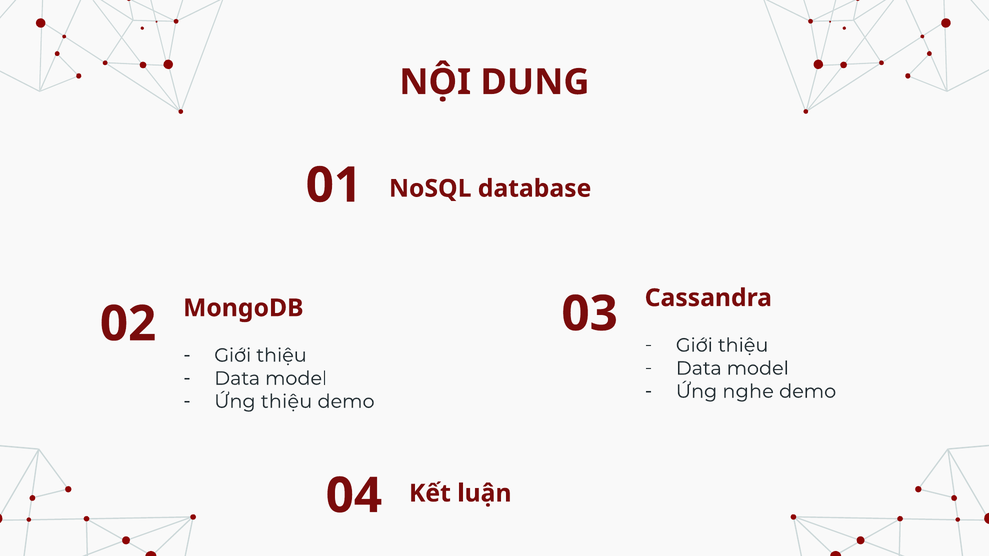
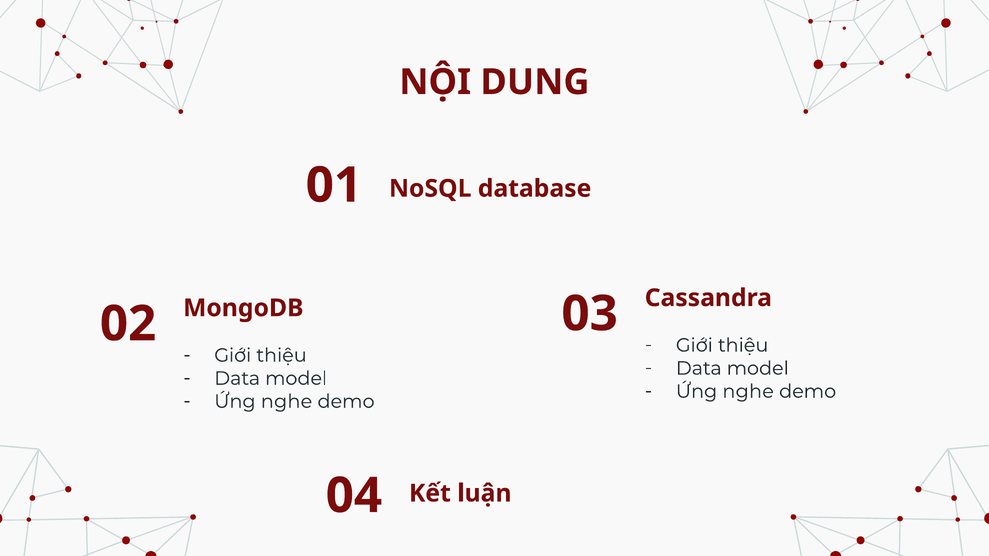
thiệu at (287, 402): thiệu -> nghe
